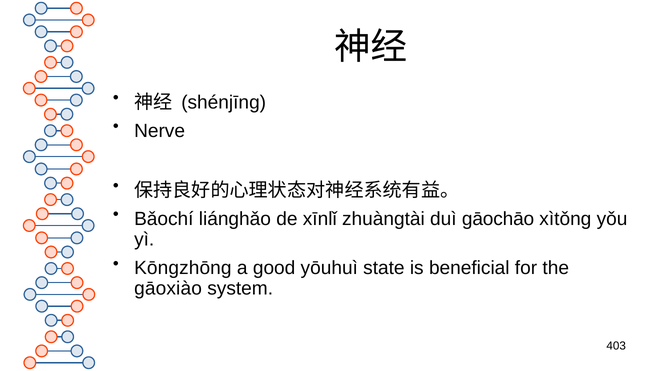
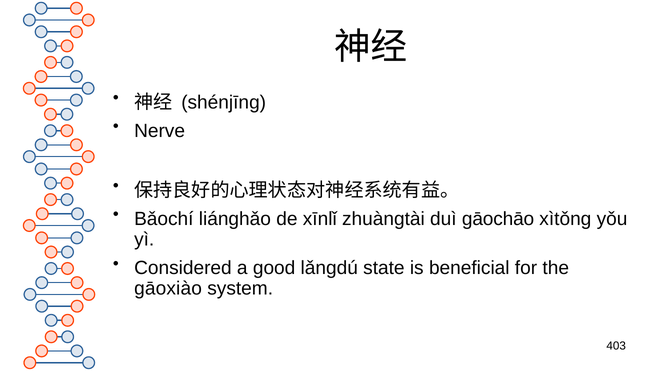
Kōngzhōng: Kōngzhōng -> Considered
yōuhuì: yōuhuì -> lǎngdú
